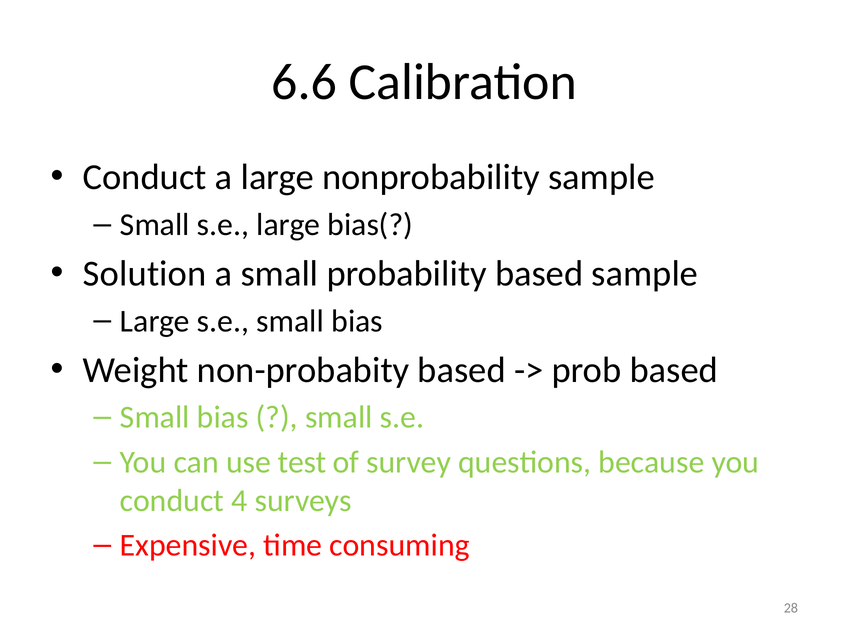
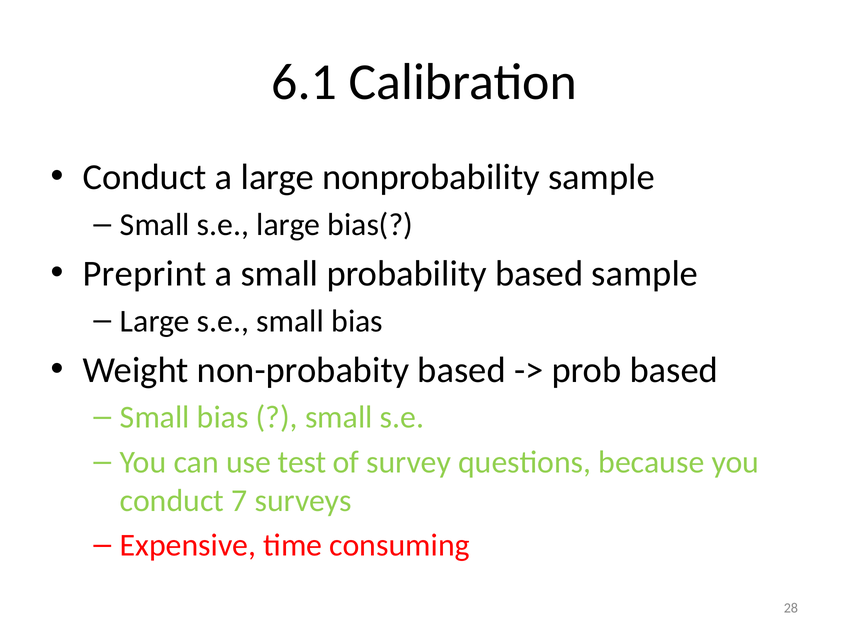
6.6: 6.6 -> 6.1
Solution: Solution -> Preprint
4: 4 -> 7
